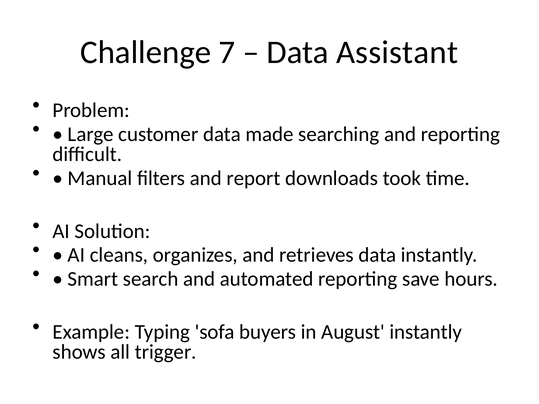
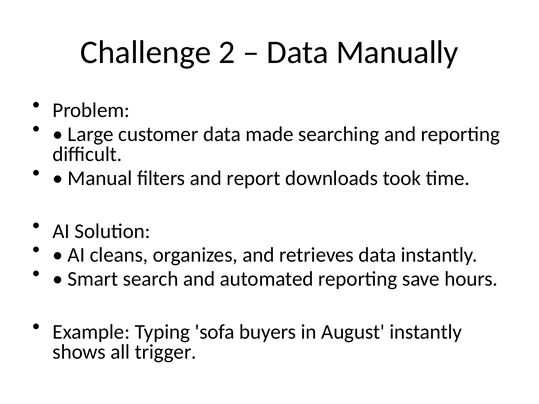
7: 7 -> 2
Assistant: Assistant -> Manually
